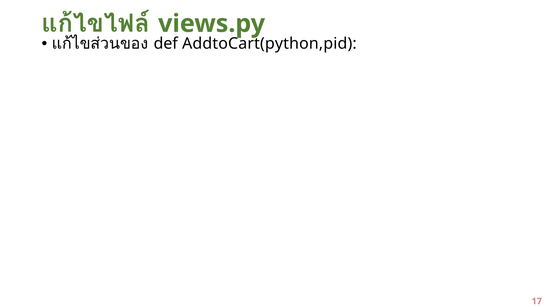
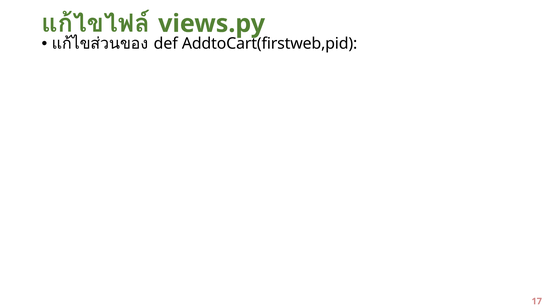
AddtoCart(python,pid: AddtoCart(python,pid -> AddtoCart(firstweb,pid
